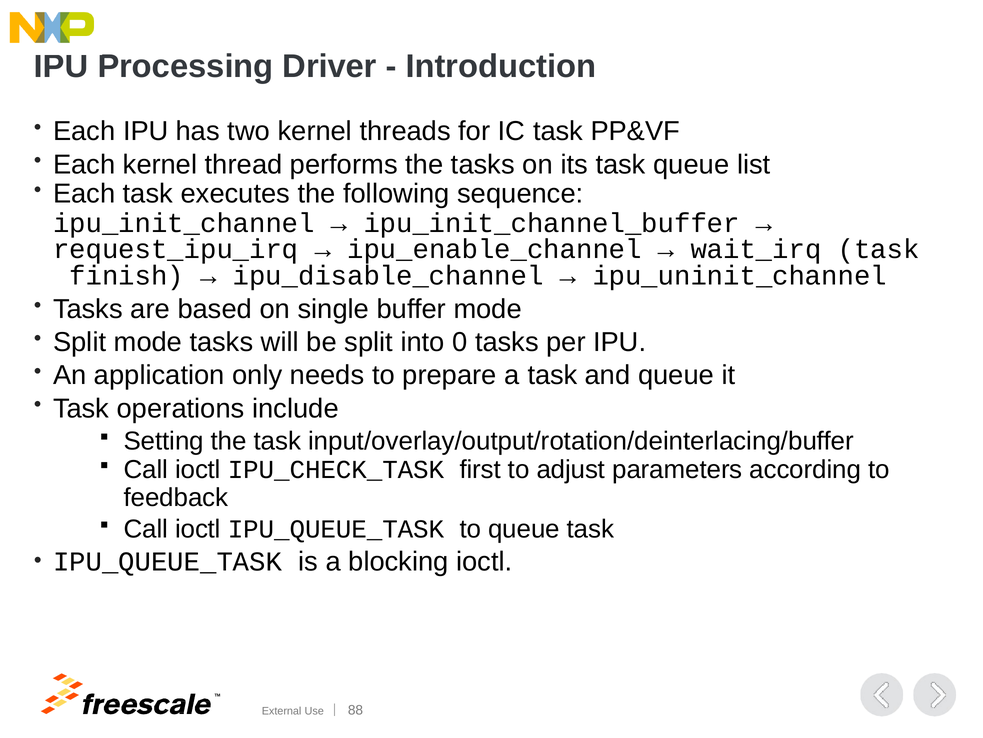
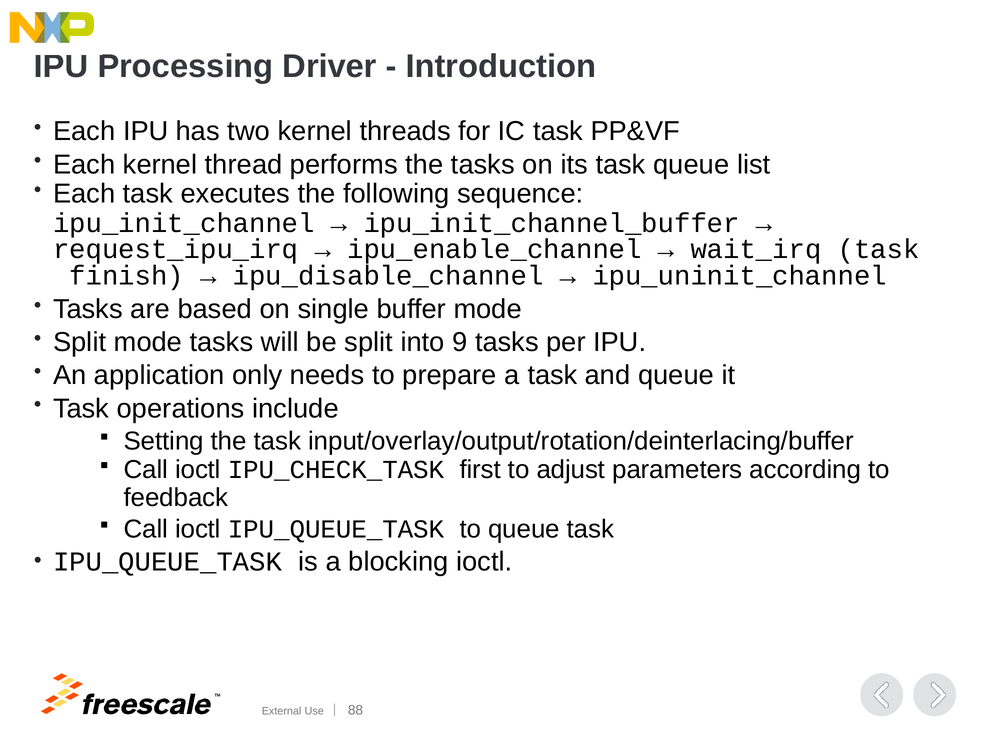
0: 0 -> 9
